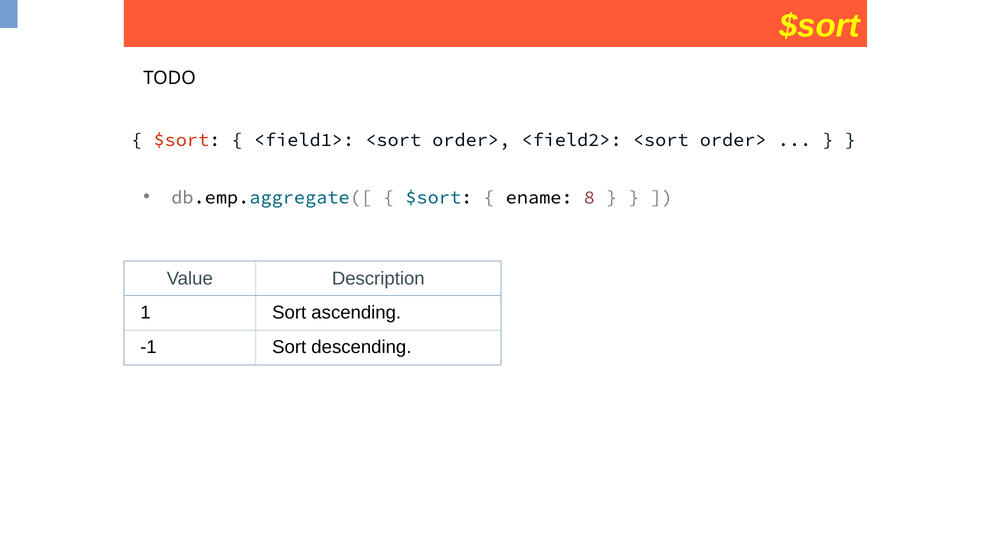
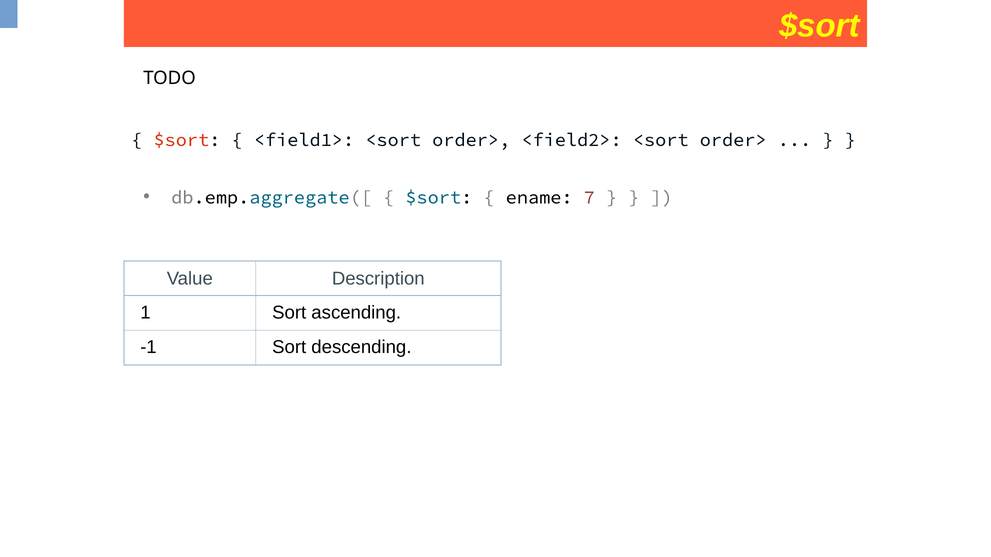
8: 8 -> 7
